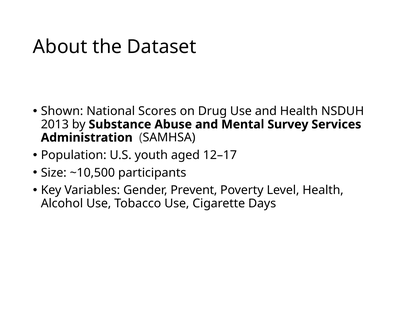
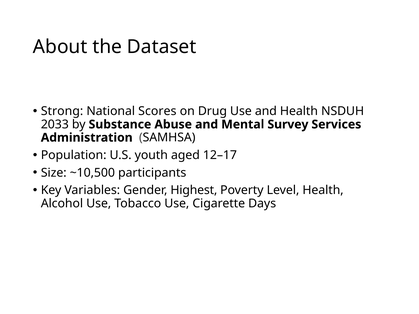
Shown: Shown -> Strong
2013: 2013 -> 2033
Prevent: Prevent -> Highest
